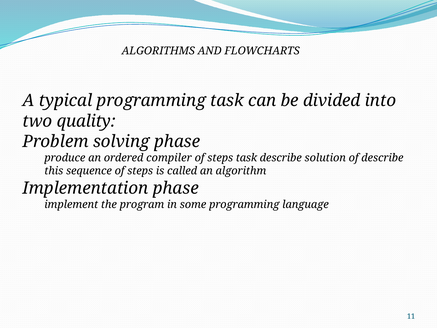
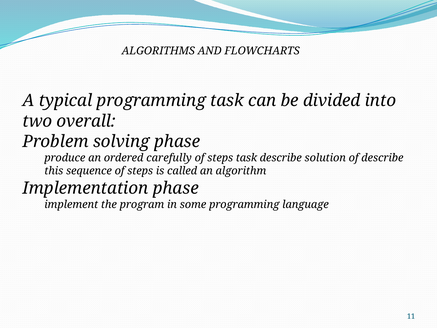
quality: quality -> overall
compiler: compiler -> carefully
